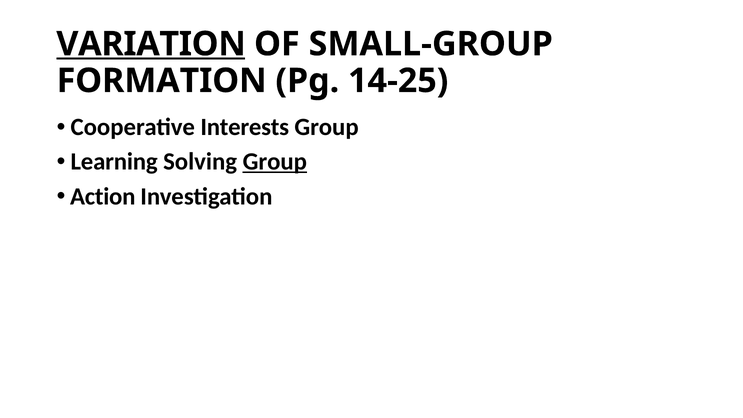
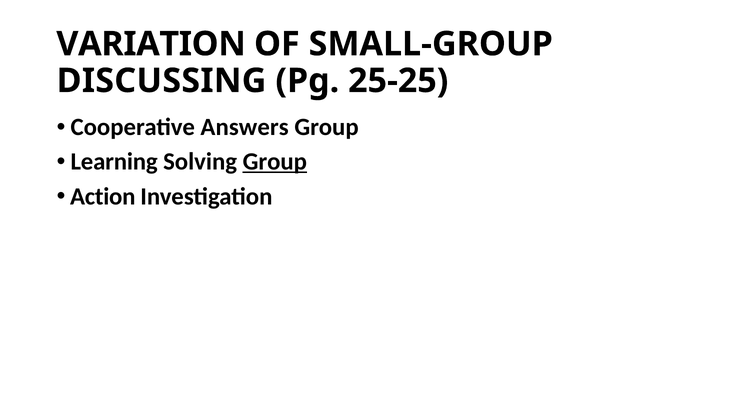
VARIATION underline: present -> none
FORMATION: FORMATION -> DISCUSSING
14-25: 14-25 -> 25-25
Interests: Interests -> Answers
